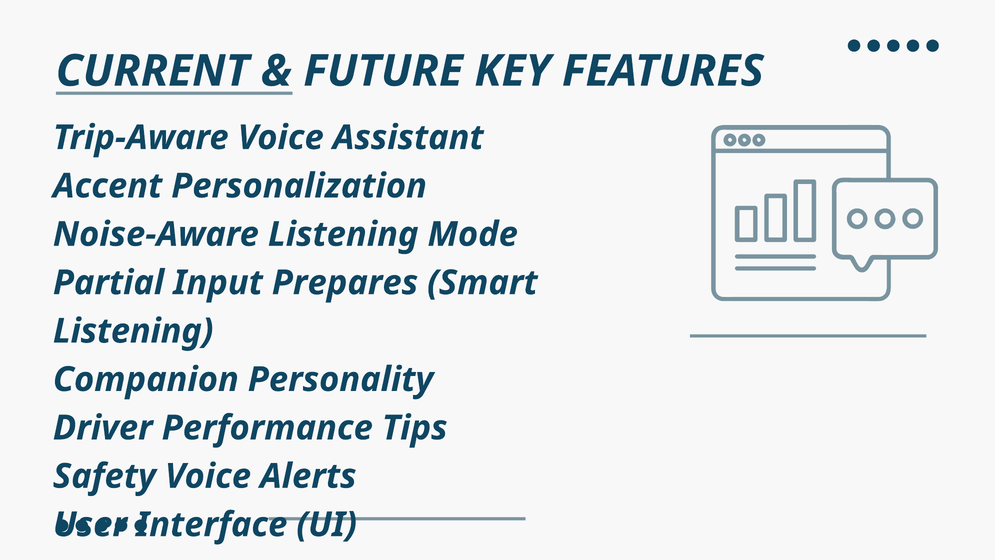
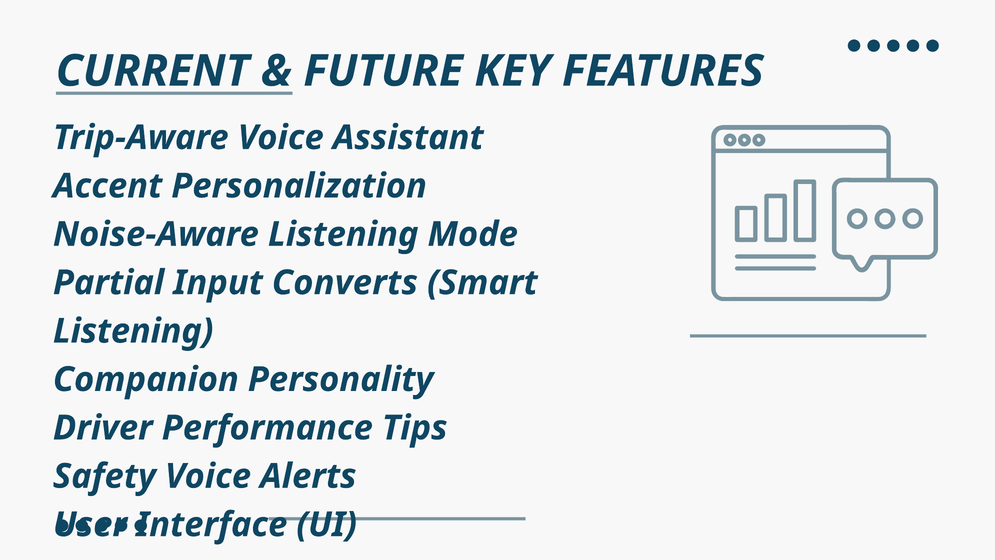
Prepares: Prepares -> Converts
